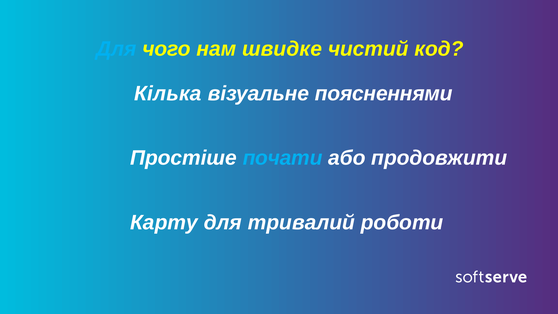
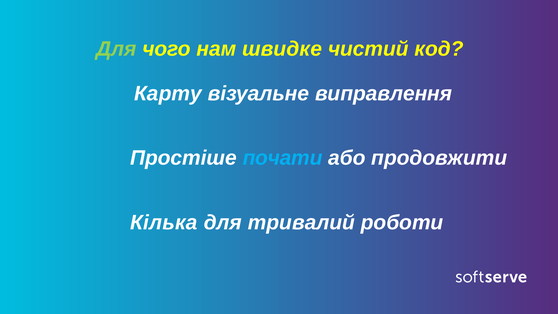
Для at (116, 49) colour: light blue -> light green
Кілька: Кілька -> Карту
поясненнями: поясненнями -> виправлення
Карту: Карту -> Кілька
